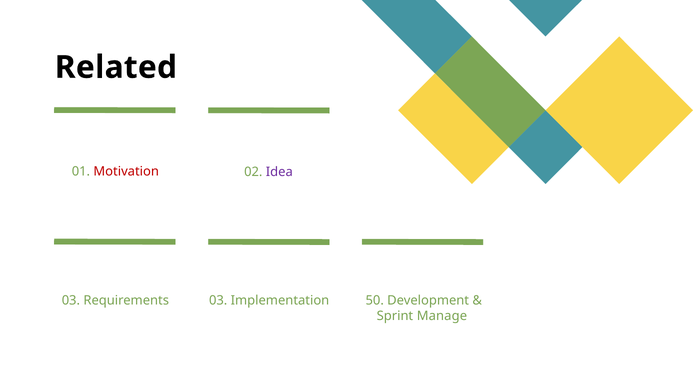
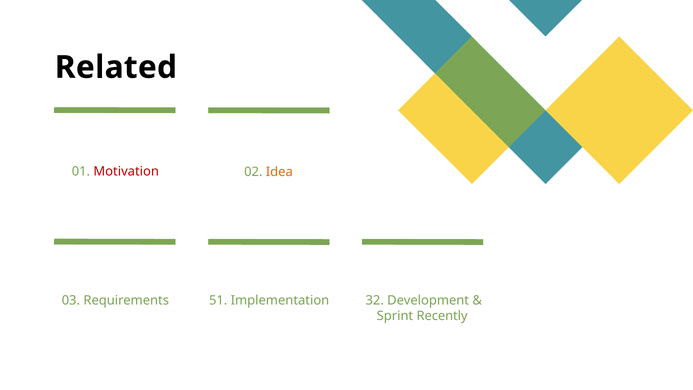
Idea colour: purple -> orange
Requirements 03: 03 -> 51
50: 50 -> 32
Manage: Manage -> Recently
